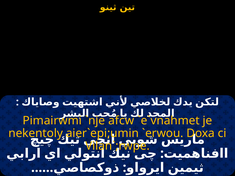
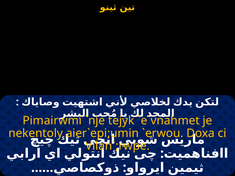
afcw: afcw -> tejyk
